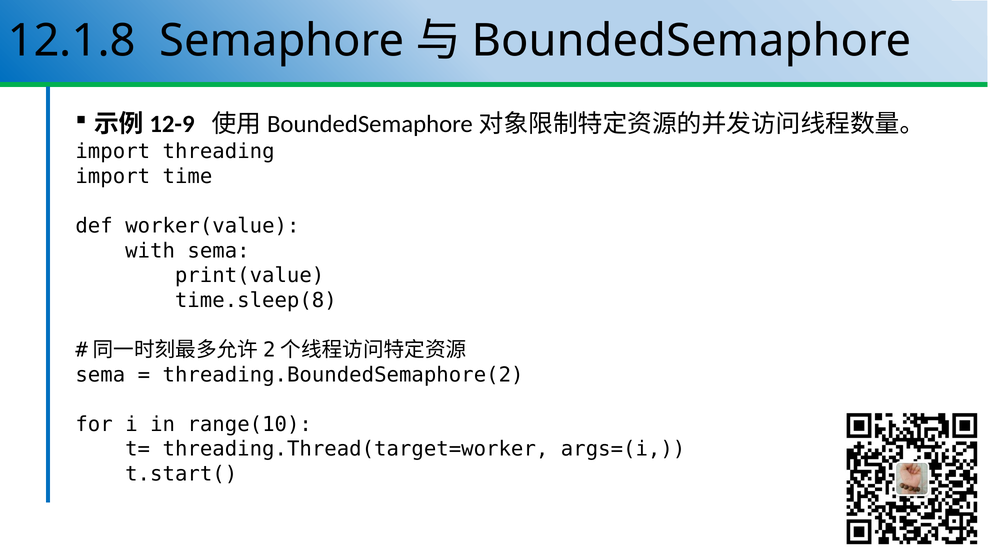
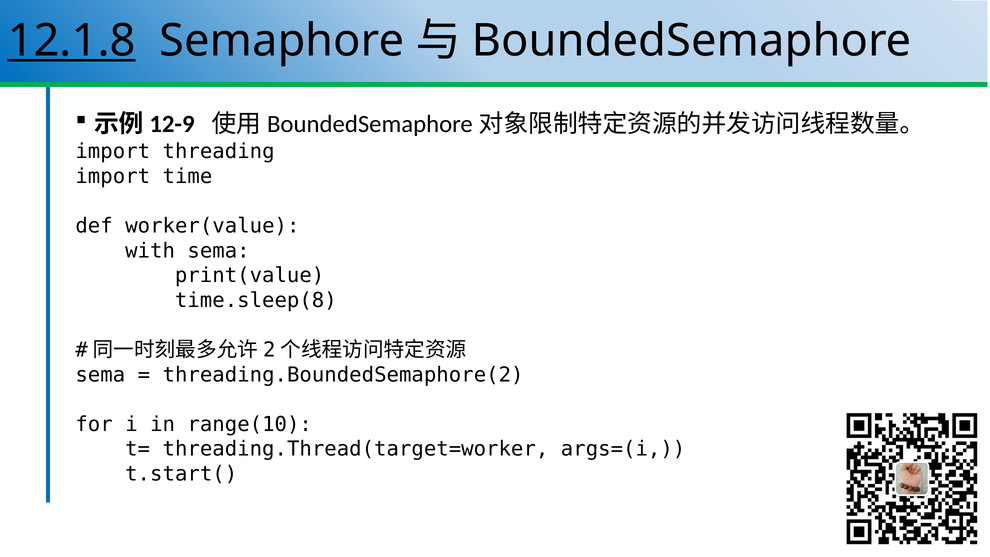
12.1.8 underline: none -> present
